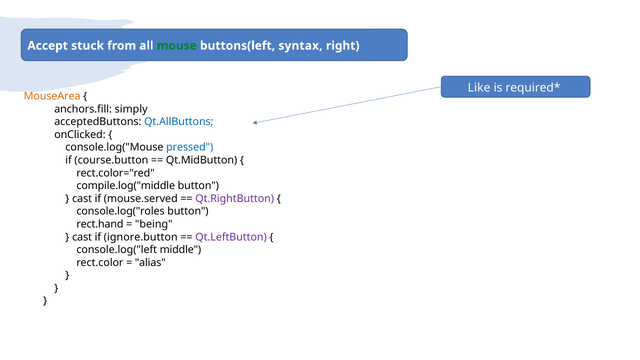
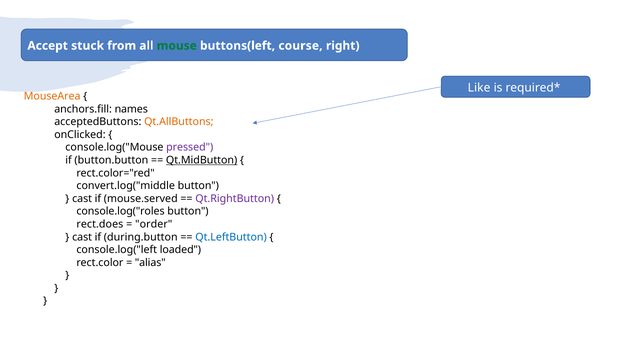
syntax: syntax -> course
simply: simply -> names
Qt.AllButtons colour: blue -> orange
pressed colour: blue -> purple
course.button: course.button -> button.button
Qt.MidButton underline: none -> present
compile.log("middle: compile.log("middle -> convert.log("middle
rect.hand: rect.hand -> rect.does
being: being -> order
ignore.button: ignore.button -> during.button
Qt.LeftButton colour: purple -> blue
middle: middle -> loaded
